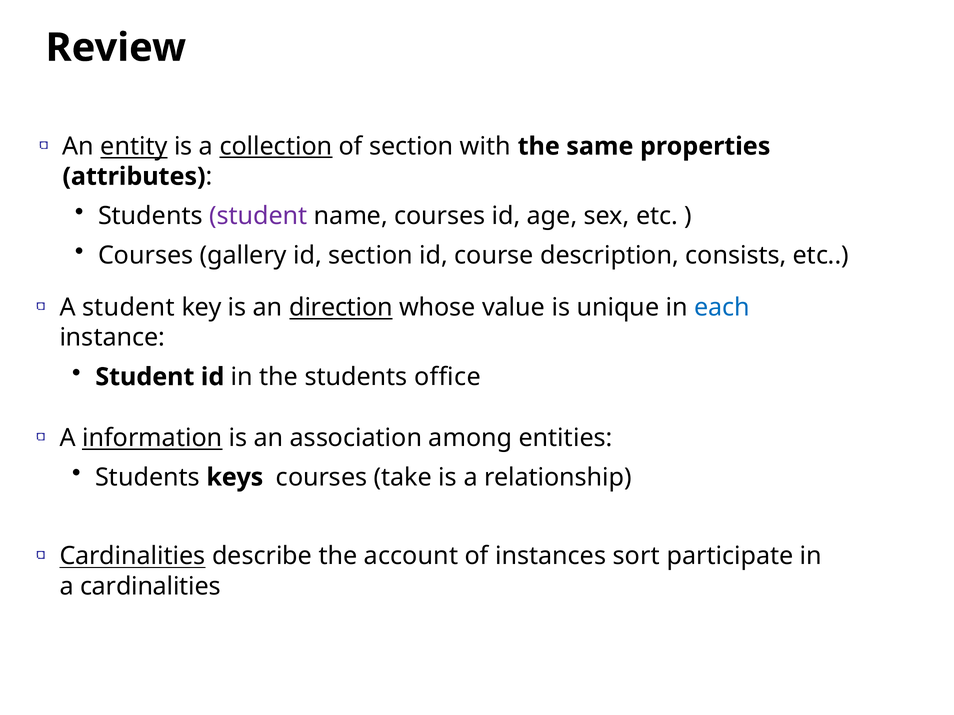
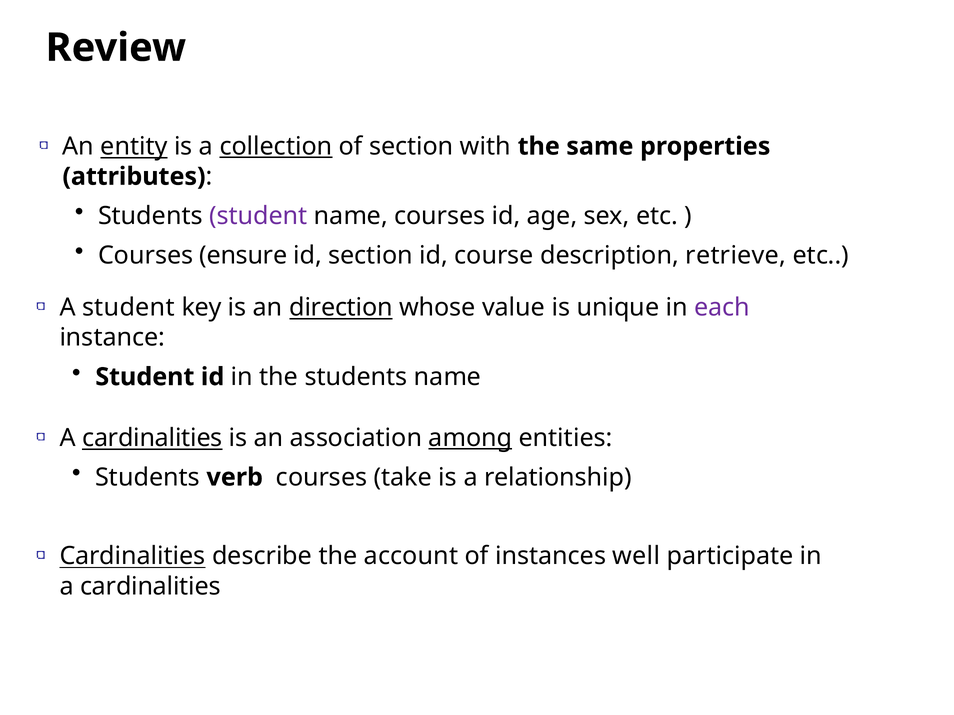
gallery: gallery -> ensure
consists: consists -> retrieve
each colour: blue -> purple
students office: office -> name
information at (152, 438): information -> cardinalities
among underline: none -> present
keys: keys -> verb
sort: sort -> well
